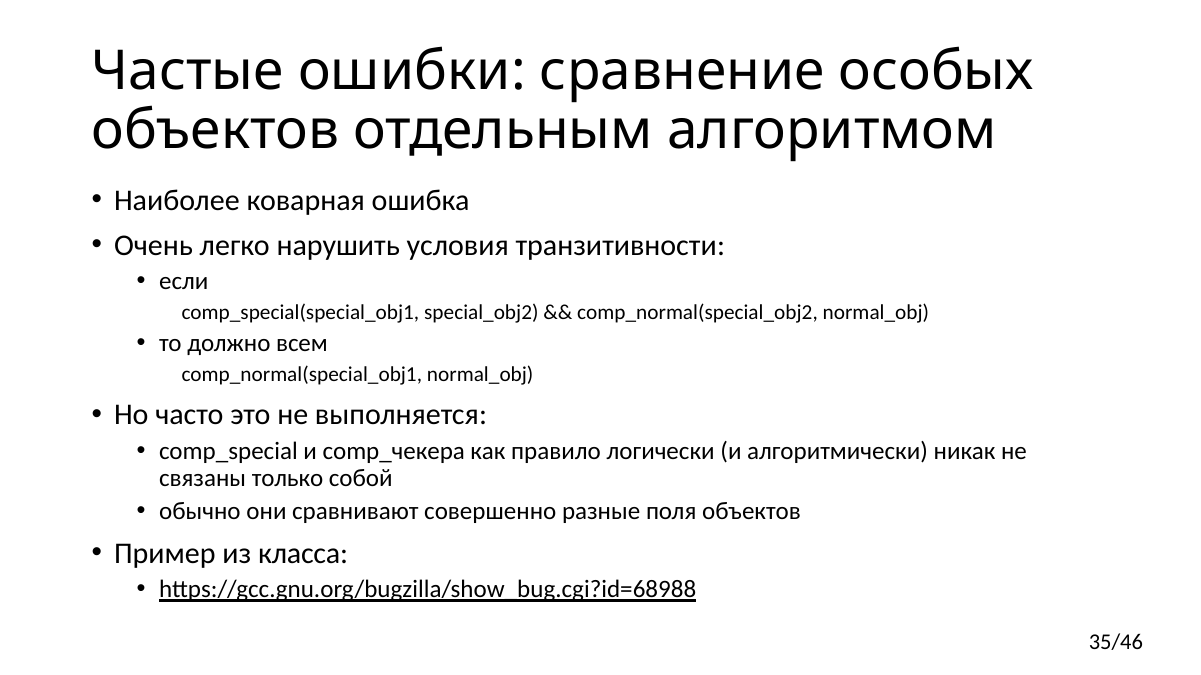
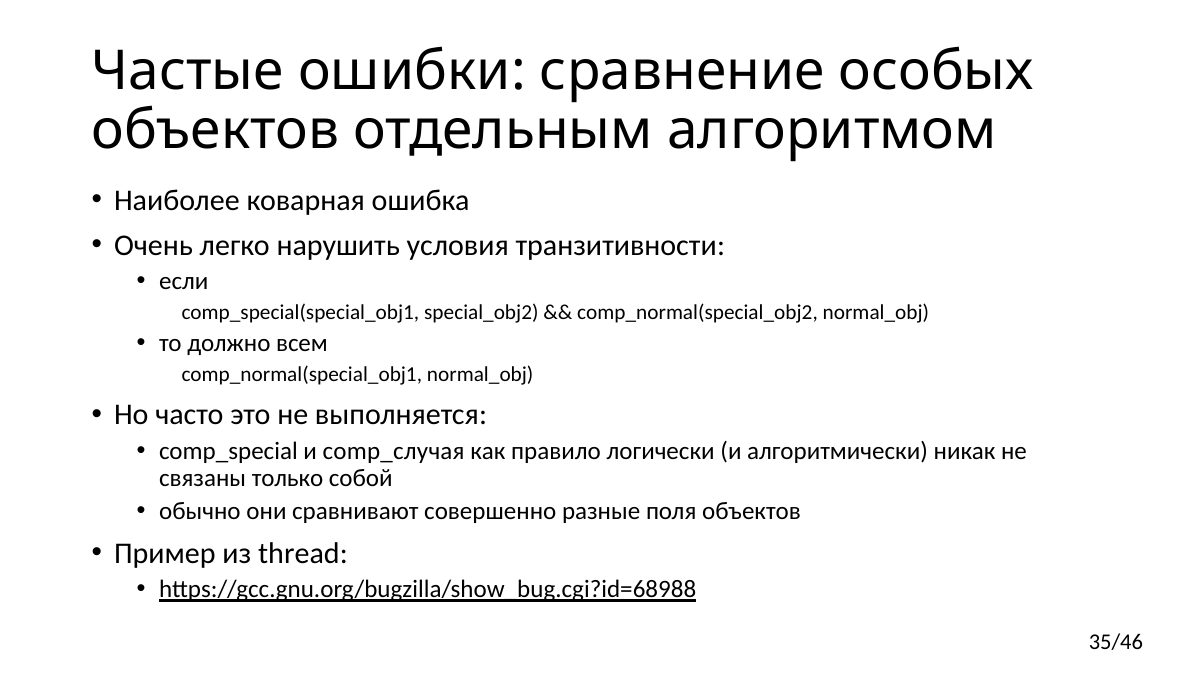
comp_чекера: comp_чекера -> comp_случая
класса: класса -> thread
